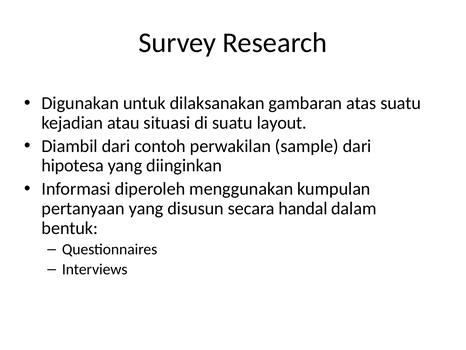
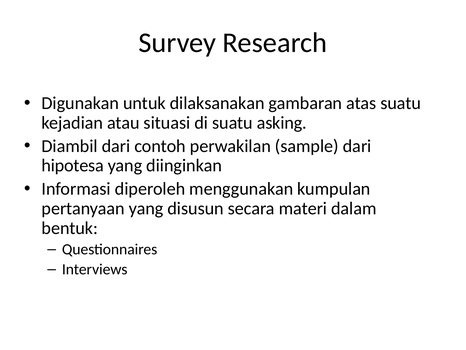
layout: layout -> asking
handal: handal -> materi
